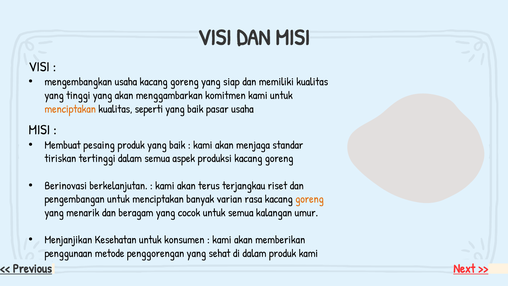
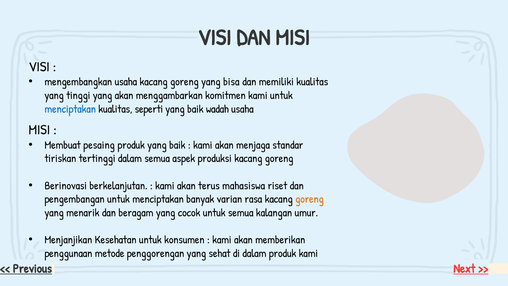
siap: siap -> bisa
menciptakan at (70, 109) colour: orange -> blue
pasar: pasar -> wadah
terjangkau: terjangkau -> mahasiswa
